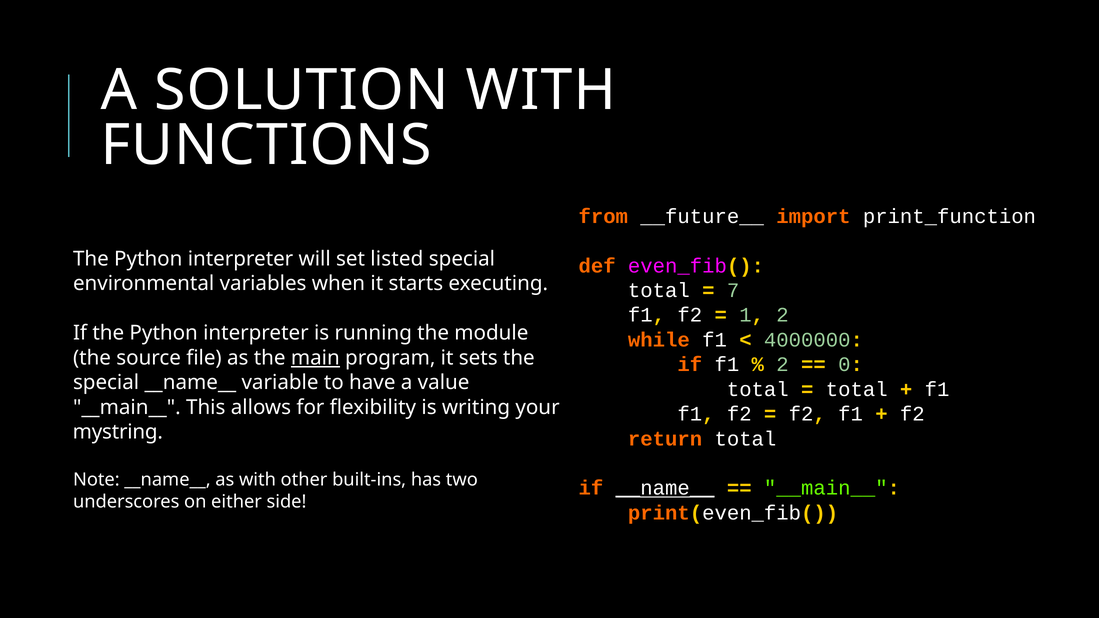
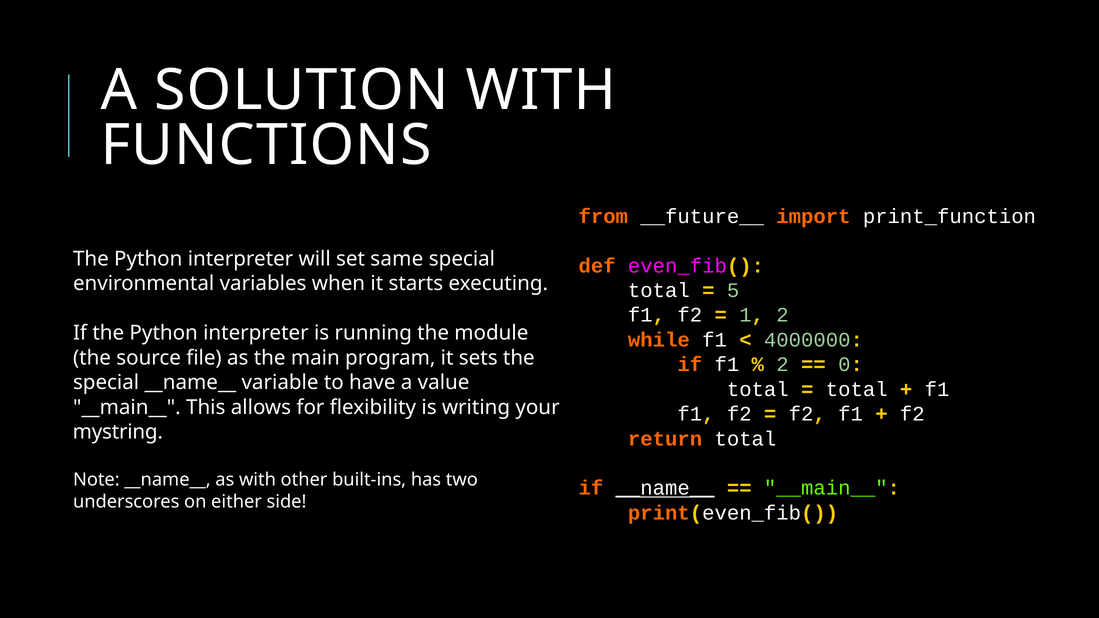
listed: listed -> same
7: 7 -> 5
main underline: present -> none
